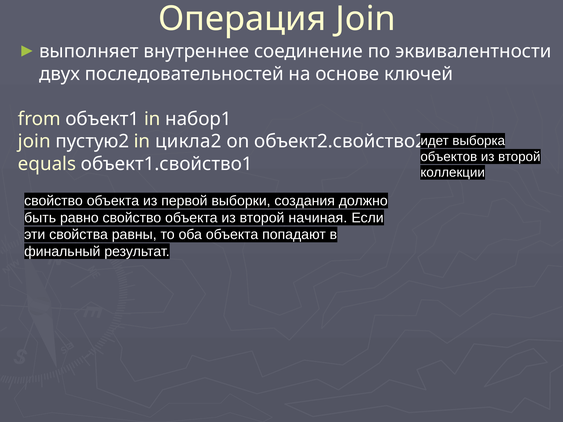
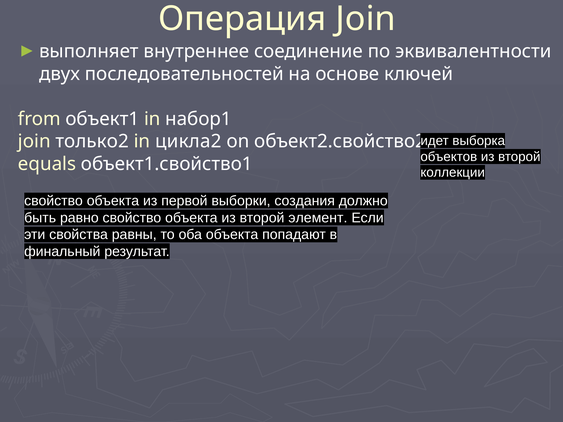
пустую2: пустую2 -> только2
начиная: начиная -> элемент
